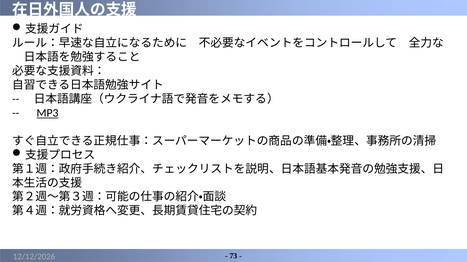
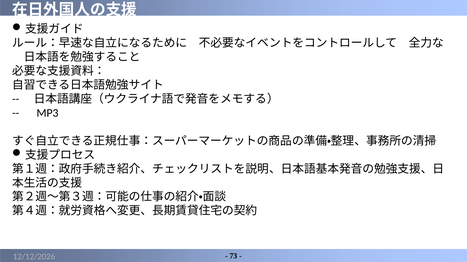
MP3 underline: present -> none
